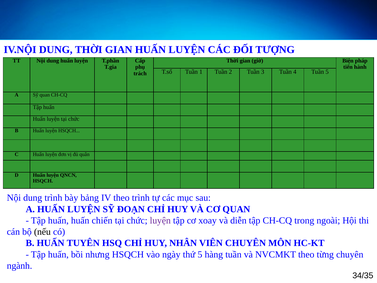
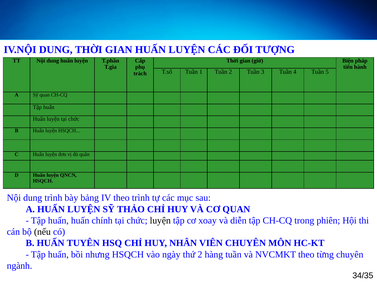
ĐOẠN: ĐOẠN -> THẢO
chiến: chiến -> chính
luyện at (160, 220) colour: purple -> black
ngoài: ngoài -> phiên
thứ 5: 5 -> 2
